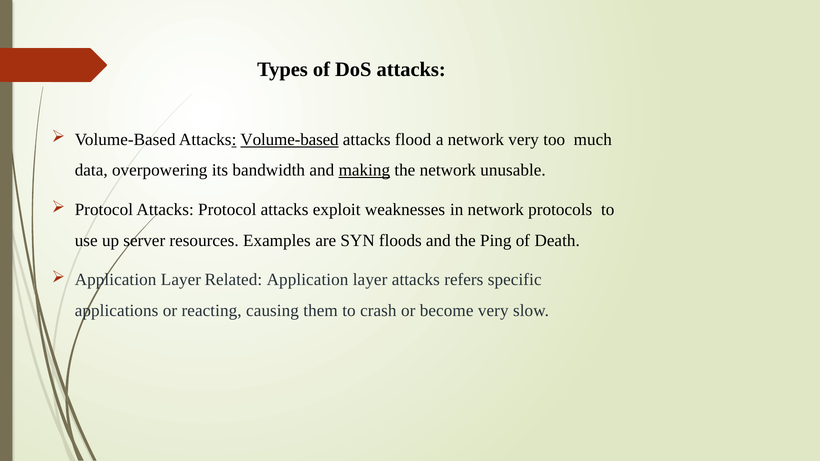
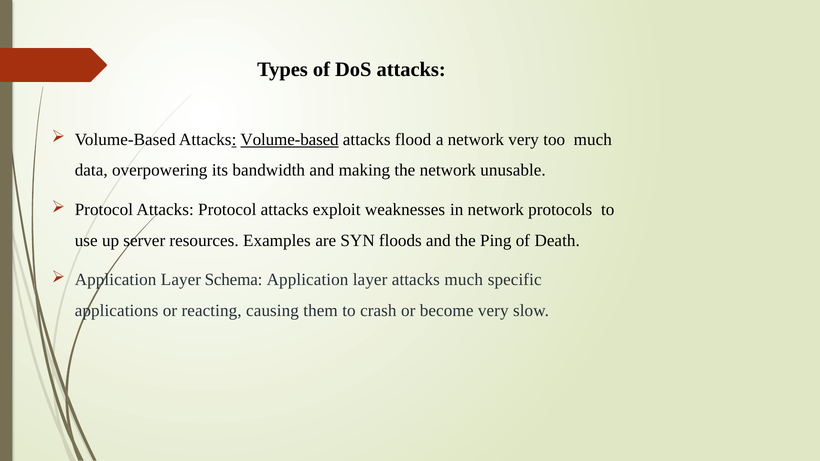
making underline: present -> none
Related: Related -> Schema
attacks refers: refers -> much
